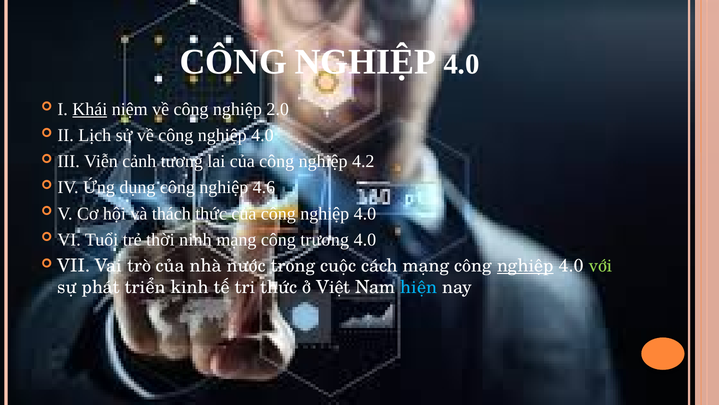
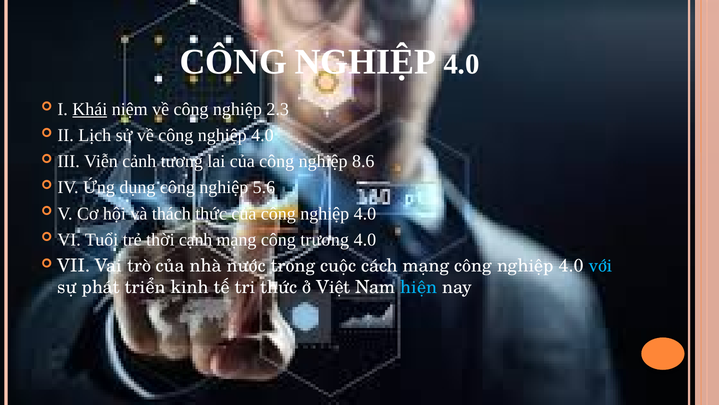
2.0: 2.0 -> 2.3
4.2: 4.2 -> 8.6
4.6: 4.6 -> 5.6
ninh: ninh -> cạnh
nghiệp at (525, 265) underline: present -> none
với colour: light green -> light blue
